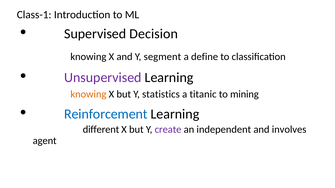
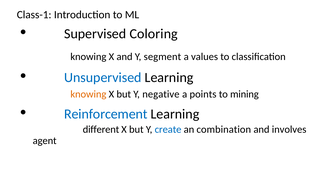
Decision: Decision -> Coloring
define: define -> values
Unsupervised colour: purple -> blue
statistics: statistics -> negative
titanic: titanic -> points
create colour: purple -> blue
independent: independent -> combination
